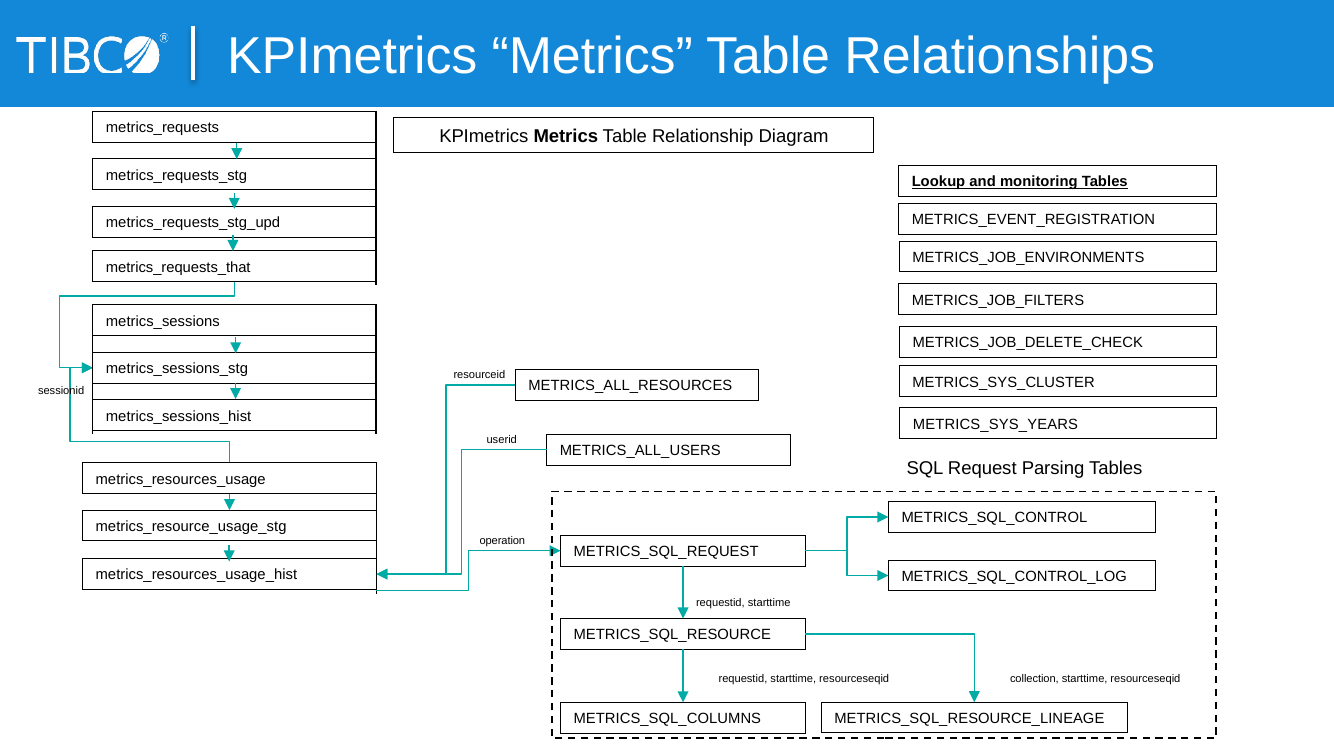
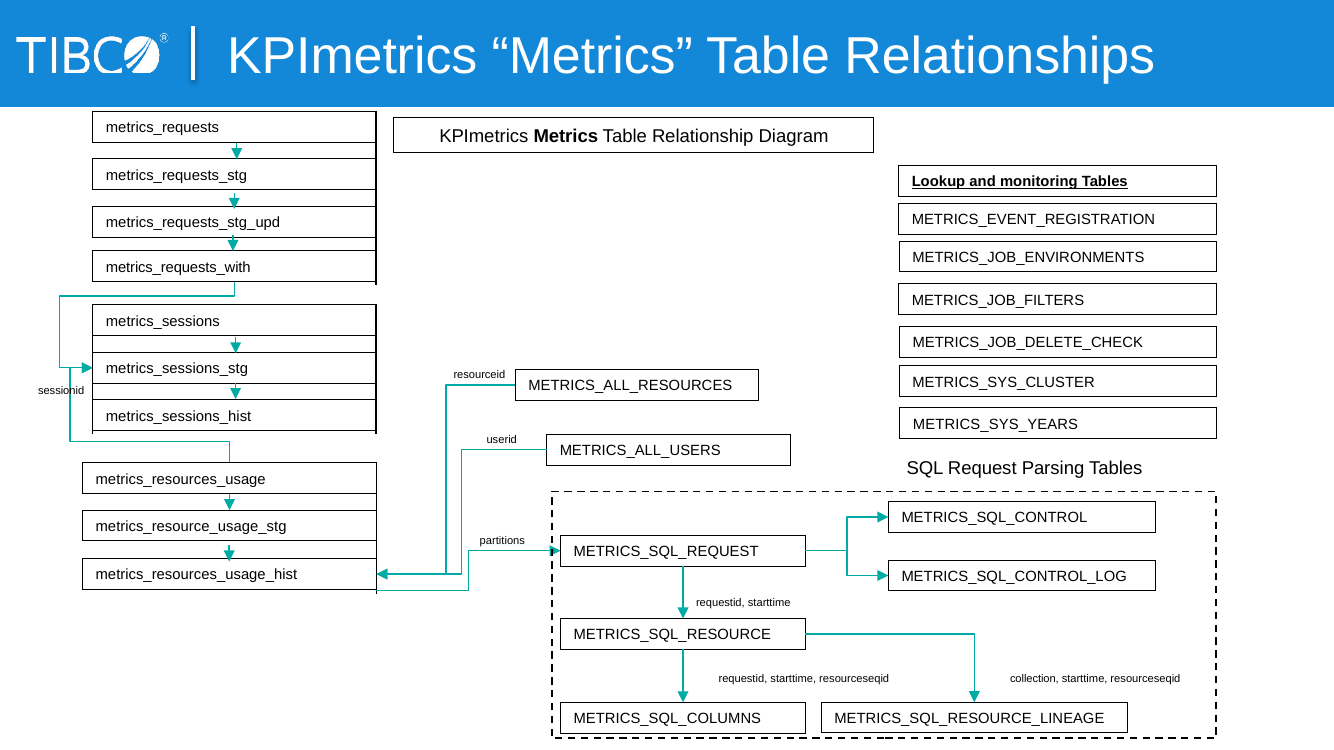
metrics_requests_that: metrics_requests_that -> metrics_requests_with
operation: operation -> partitions
